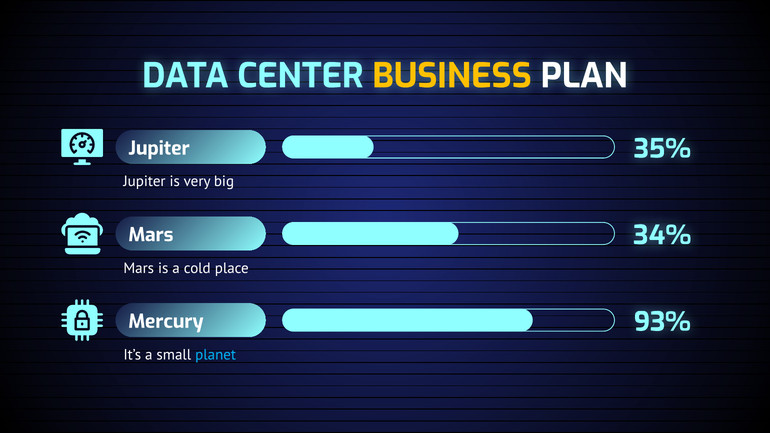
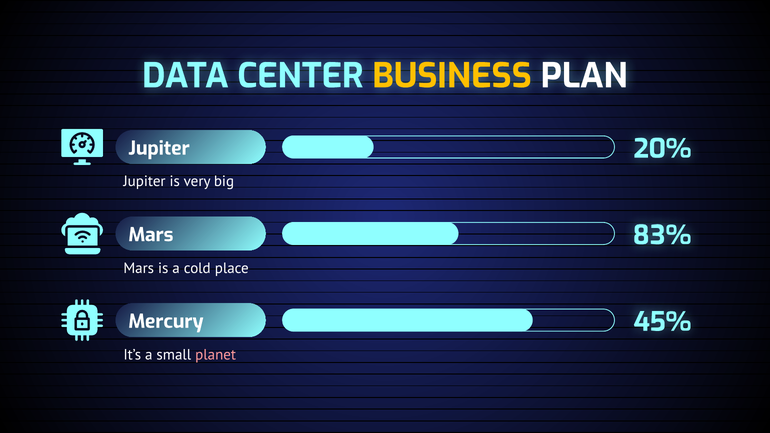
35%: 35% -> 20%
34%: 34% -> 83%
93%: 93% -> 45%
planet colour: light blue -> pink
